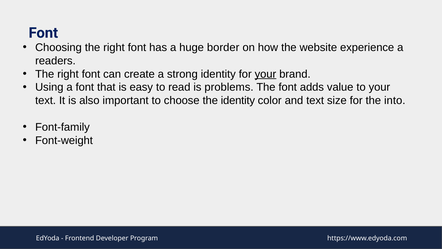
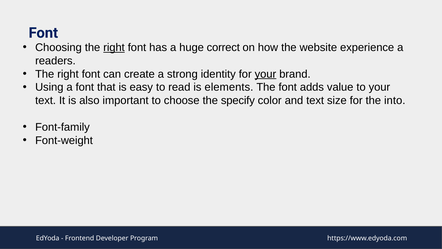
right at (114, 47) underline: none -> present
border: border -> correct
problems: problems -> elements
the identity: identity -> specify
